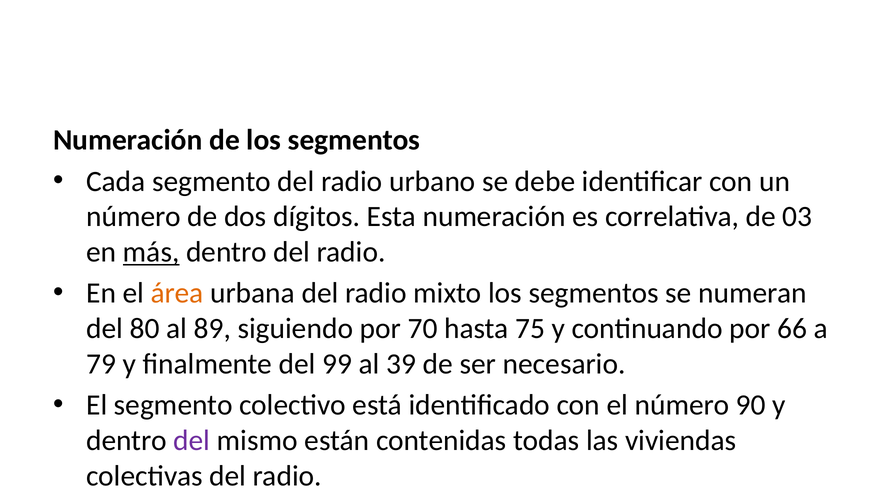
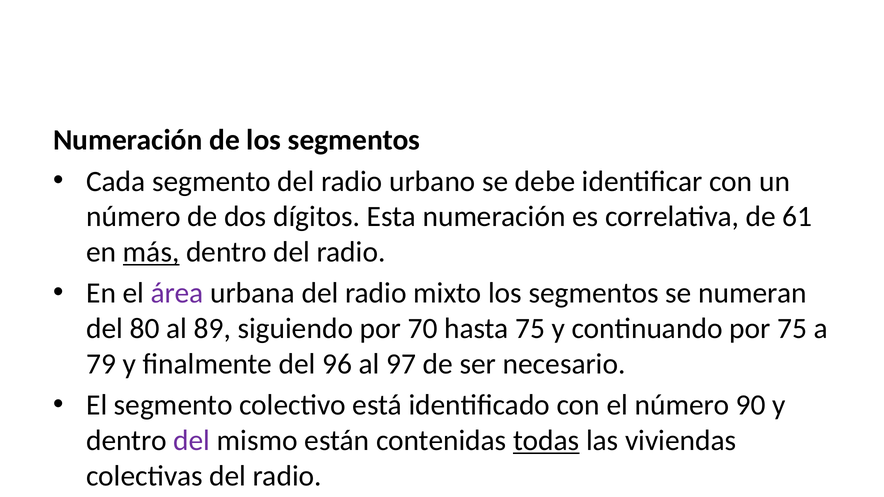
03: 03 -> 61
área colour: orange -> purple
por 66: 66 -> 75
99: 99 -> 96
39: 39 -> 97
todas underline: none -> present
